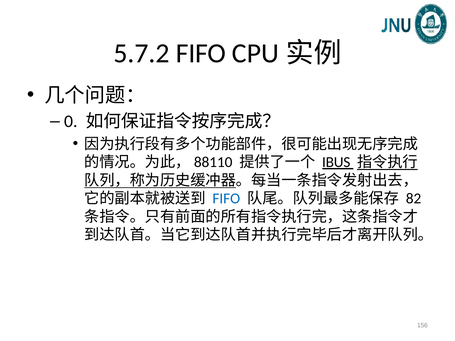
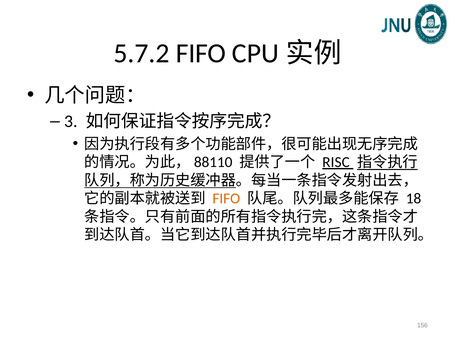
0: 0 -> 3
IBUS: IBUS -> RISC
FIFO at (226, 199) colour: blue -> orange
82: 82 -> 18
